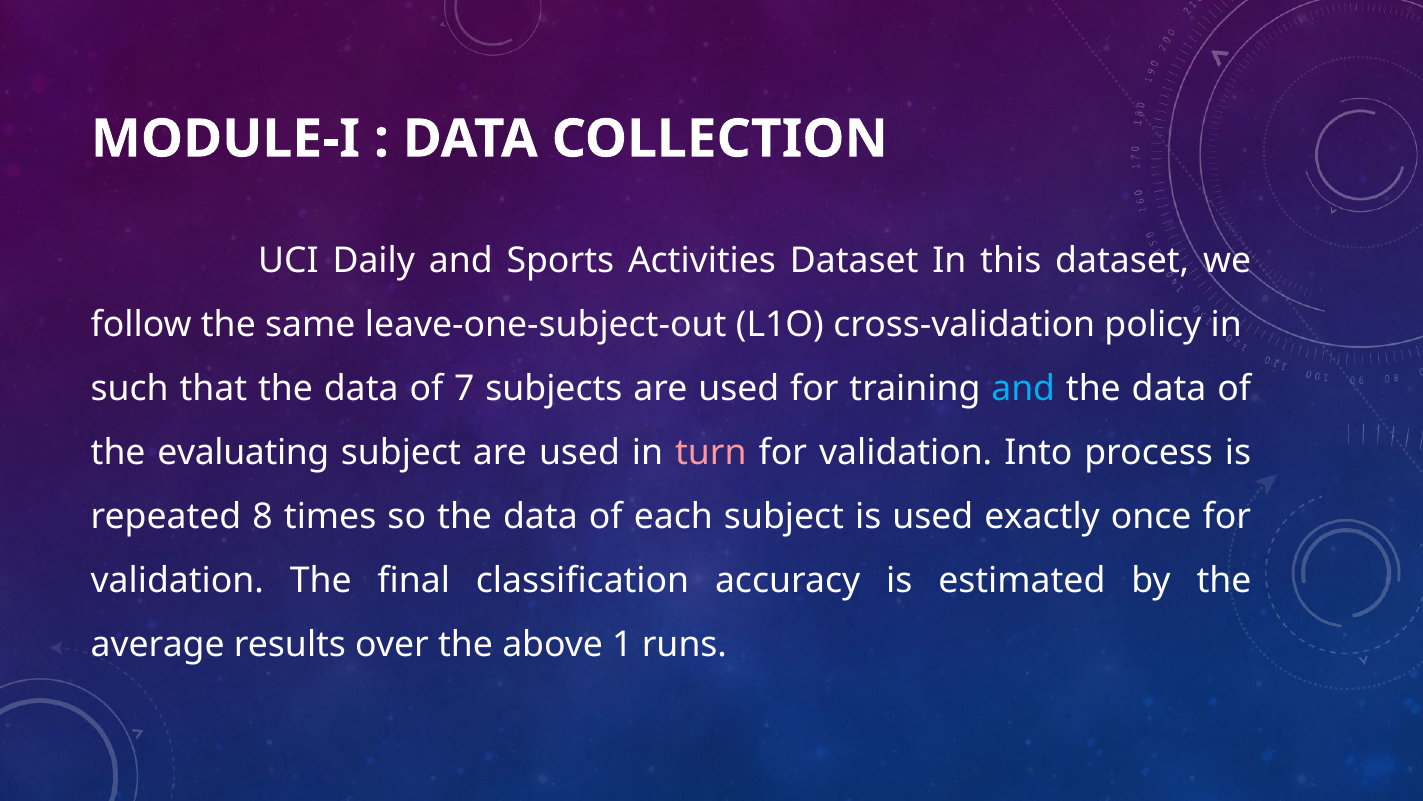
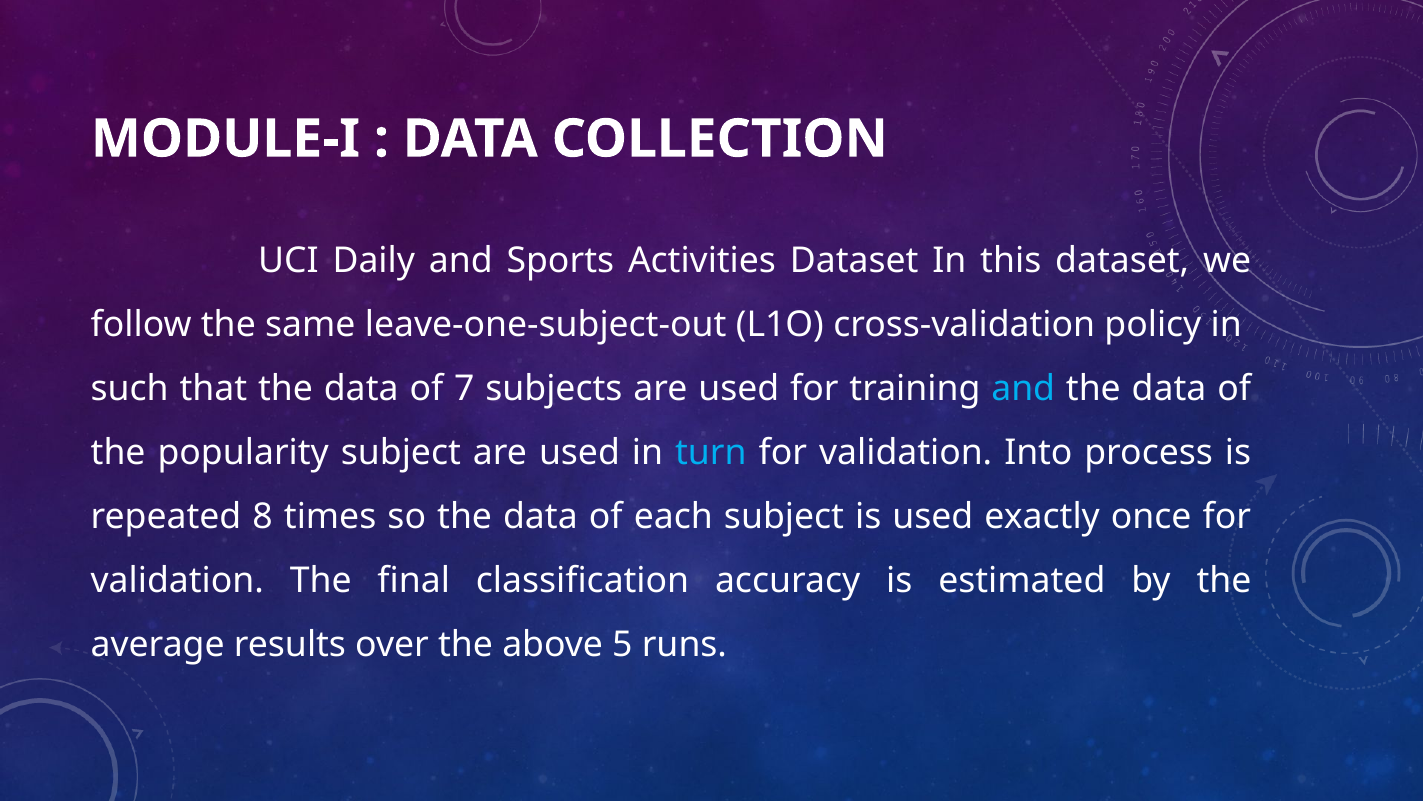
evaluating: evaluating -> popularity
turn colour: pink -> light blue
1: 1 -> 5
